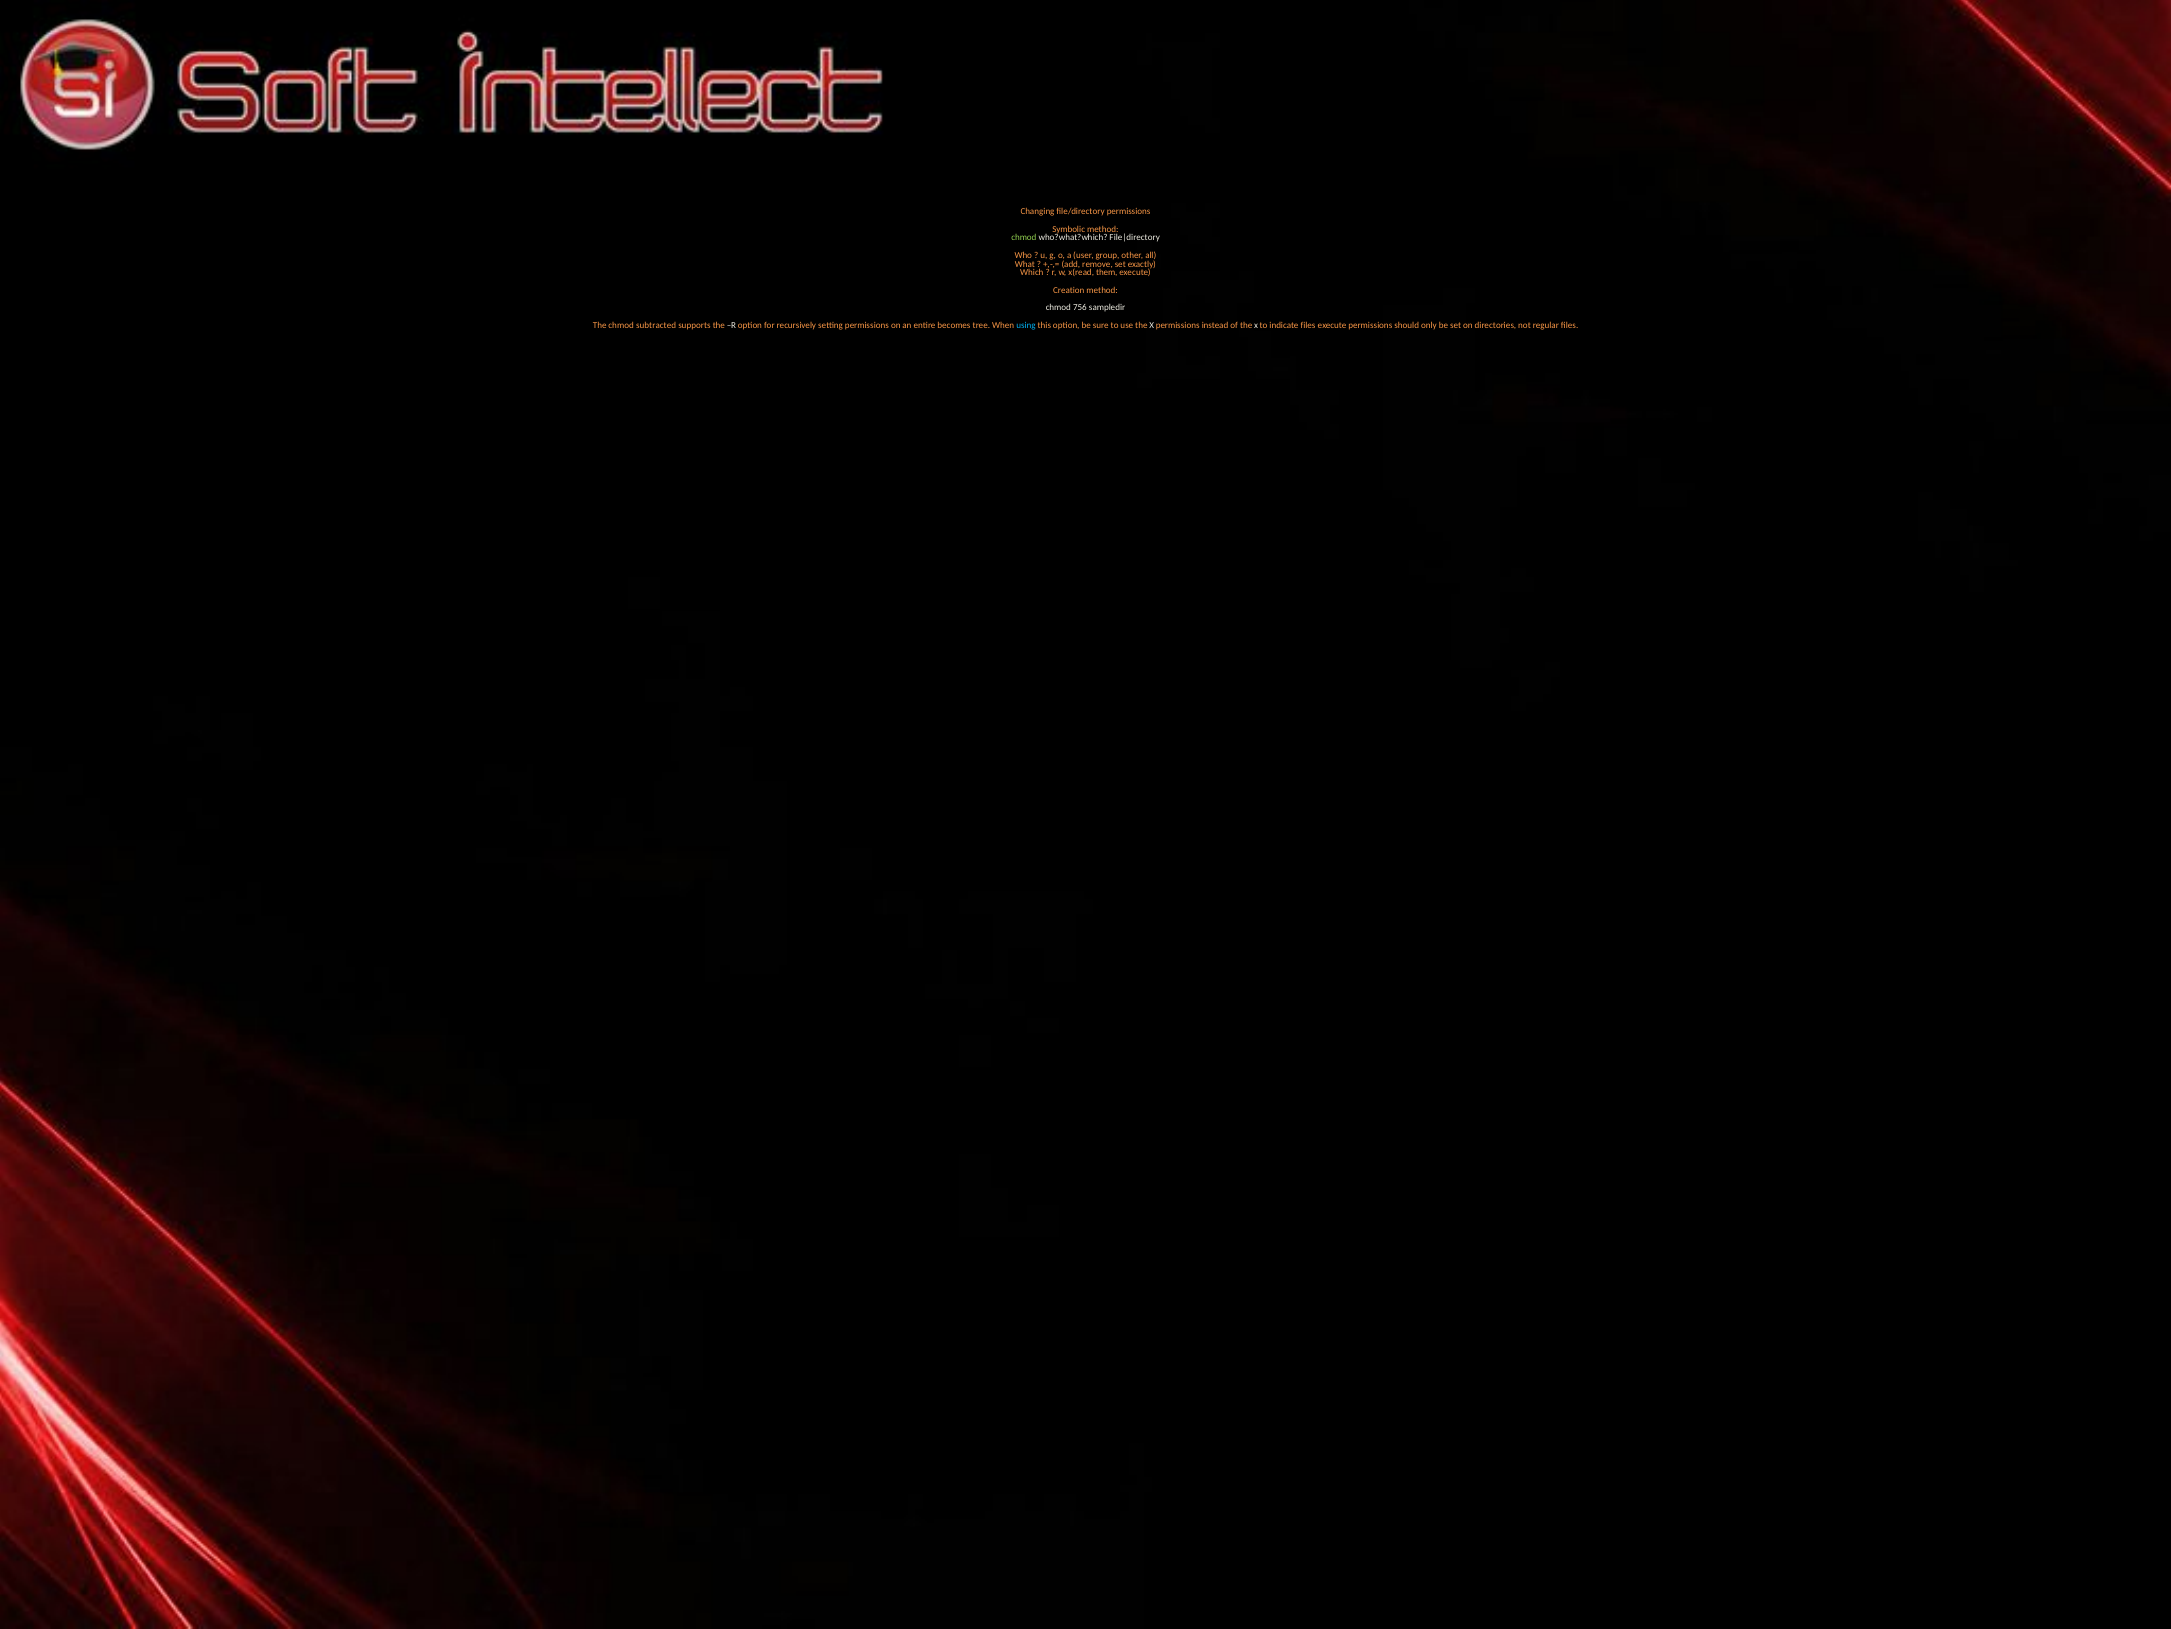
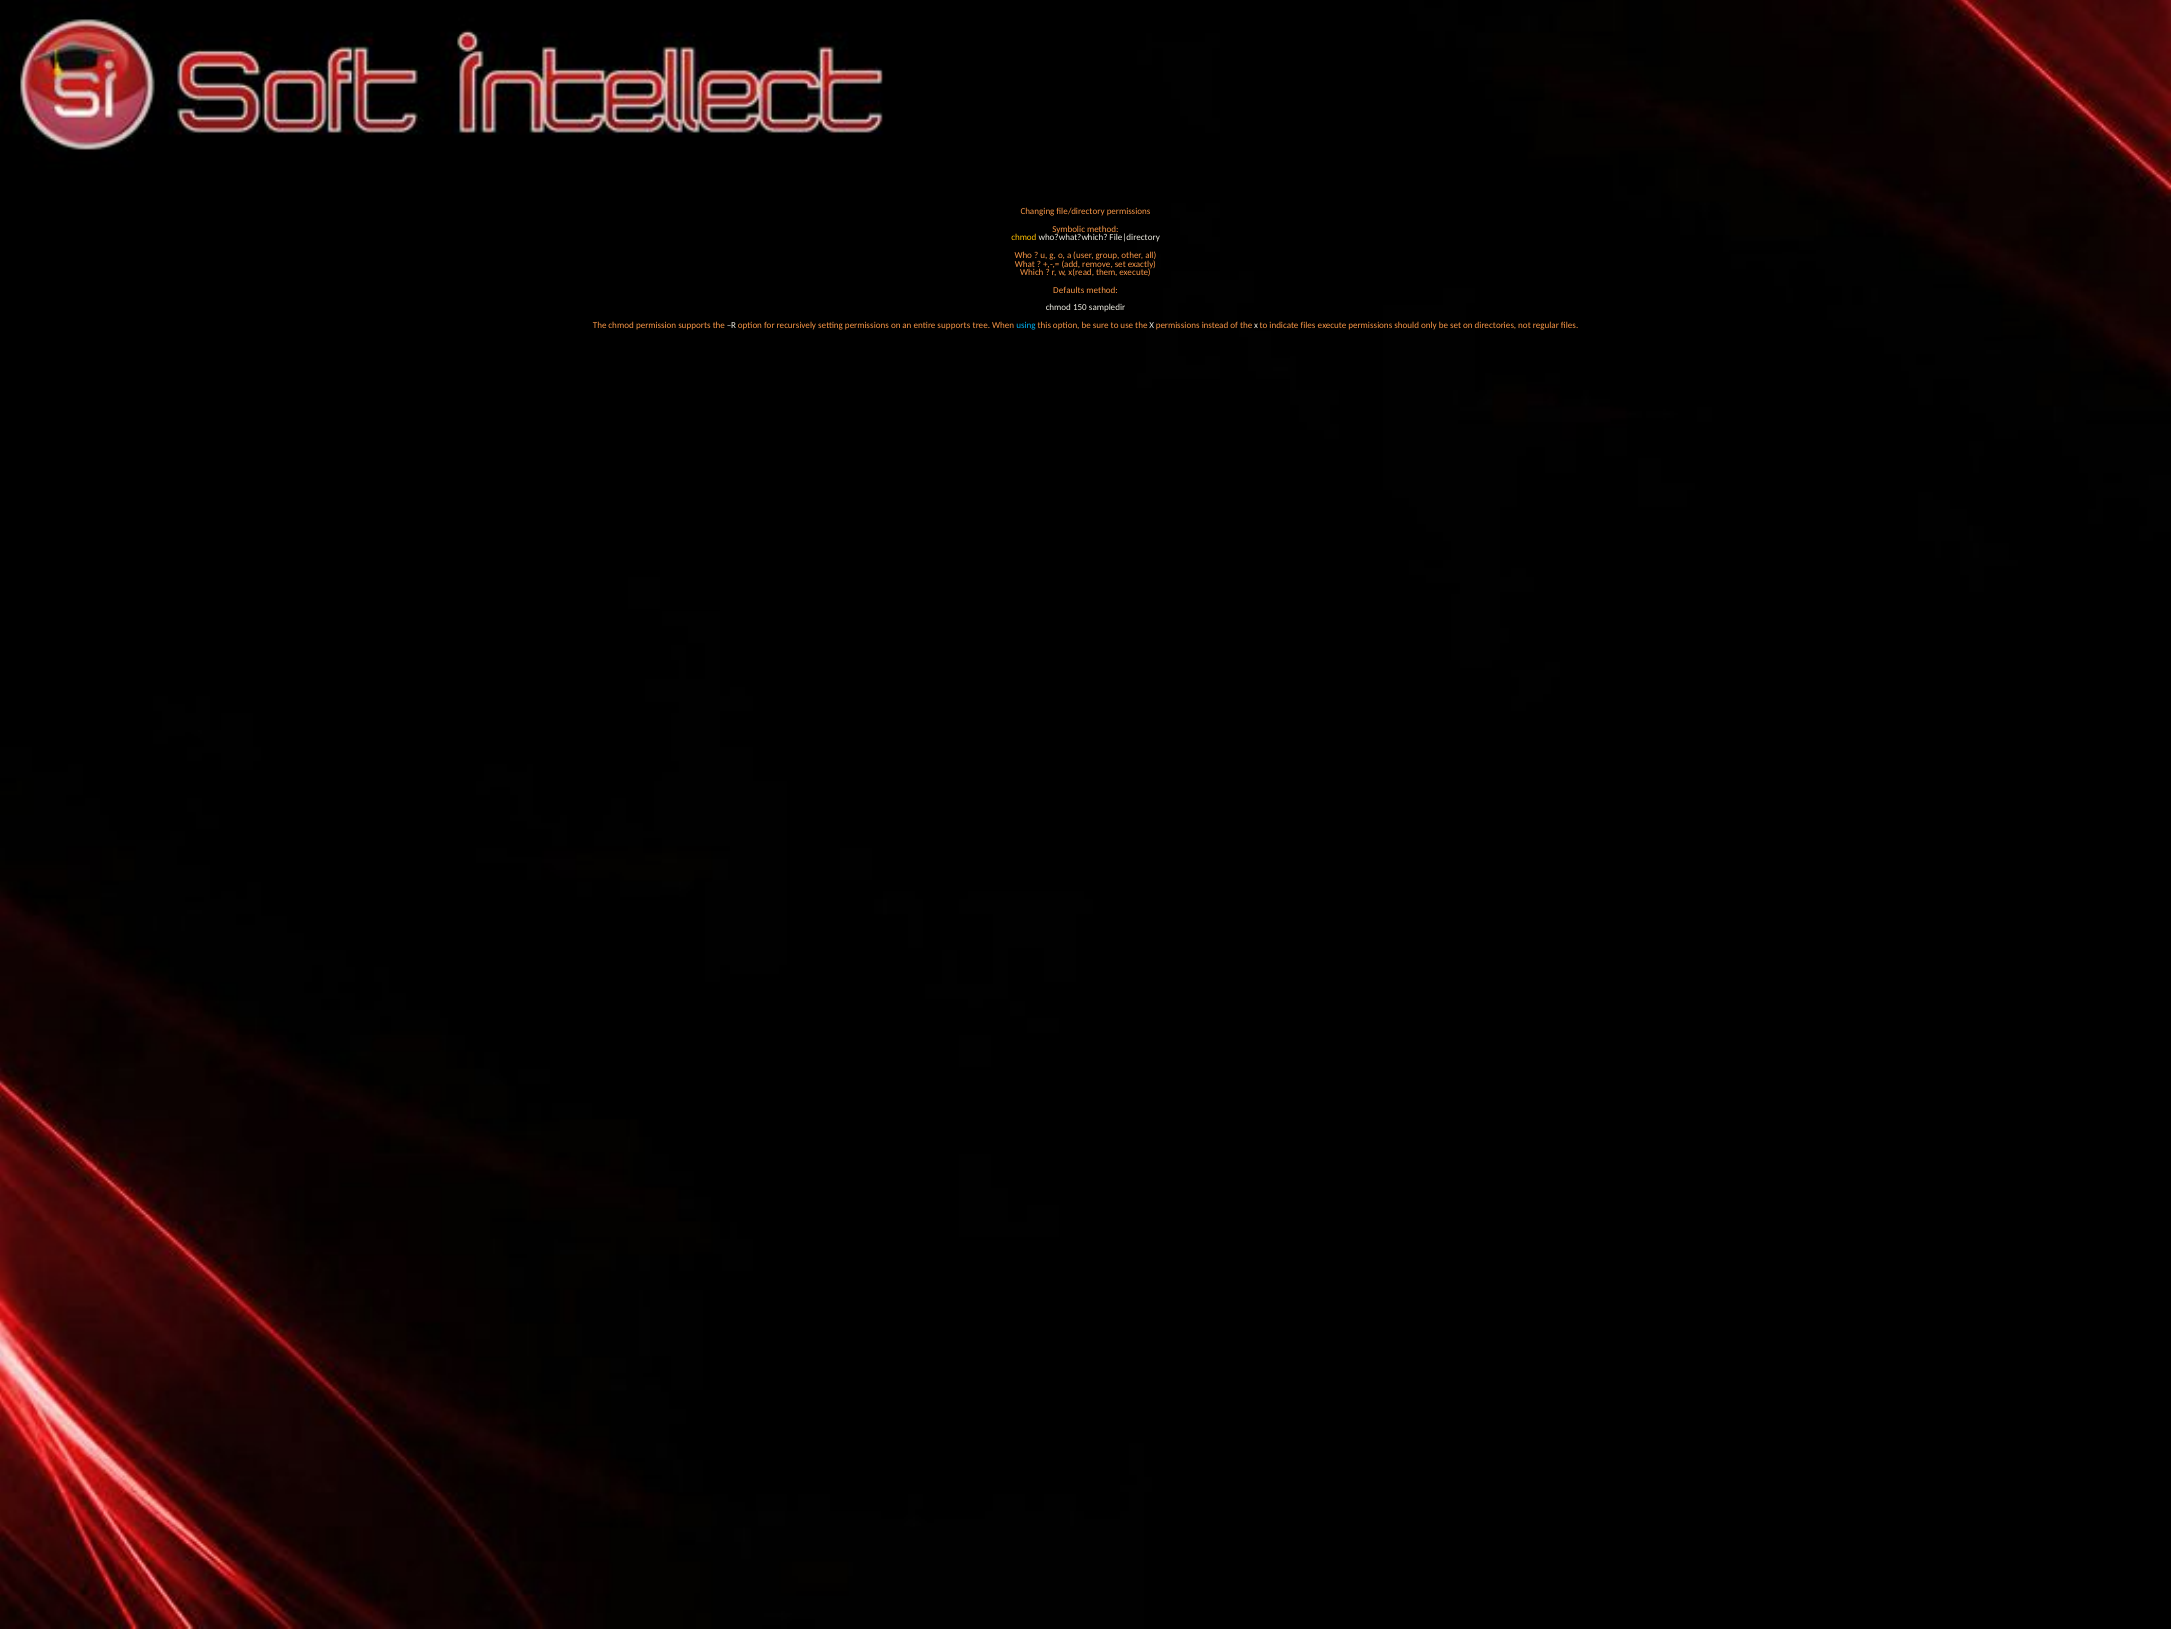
chmod at (1024, 238) colour: light green -> yellow
Creation: Creation -> Defaults
756: 756 -> 150
subtracted: subtracted -> permission
entire becomes: becomes -> supports
